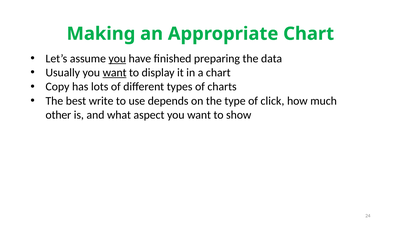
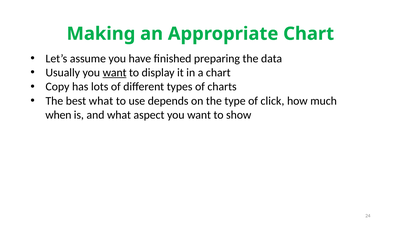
you at (117, 59) underline: present -> none
best write: write -> what
other: other -> when
